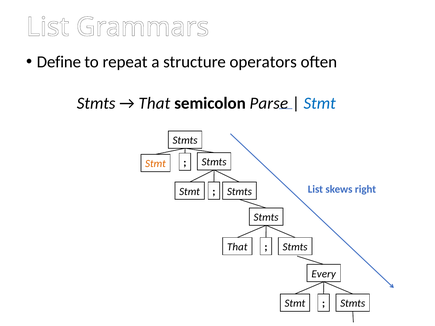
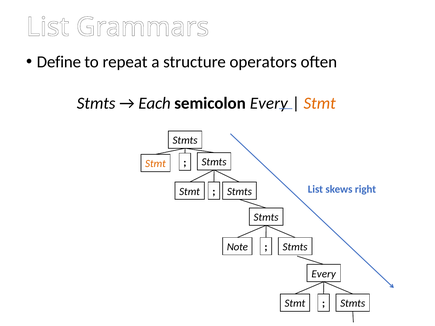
That at (154, 103): That -> Each
semicolon Parse: Parse -> Every
Stmt at (320, 103) colour: blue -> orange
That at (237, 247): That -> Note
